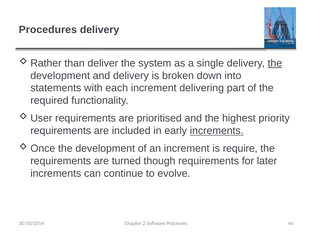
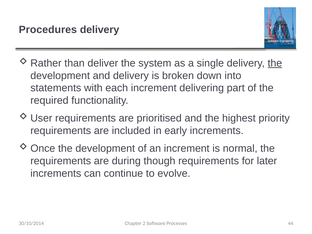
increments at (217, 131) underline: present -> none
require: require -> normal
turned: turned -> during
